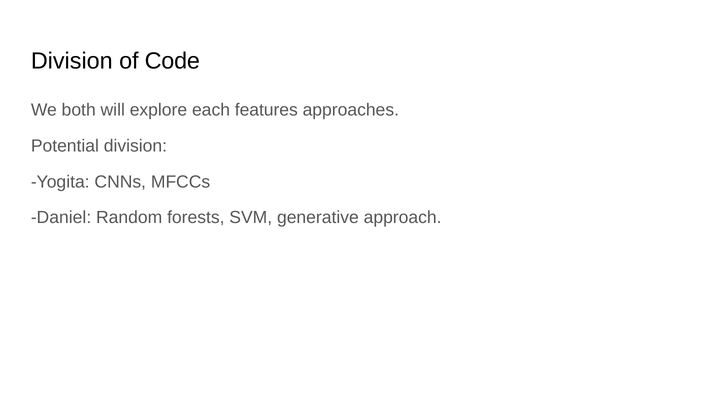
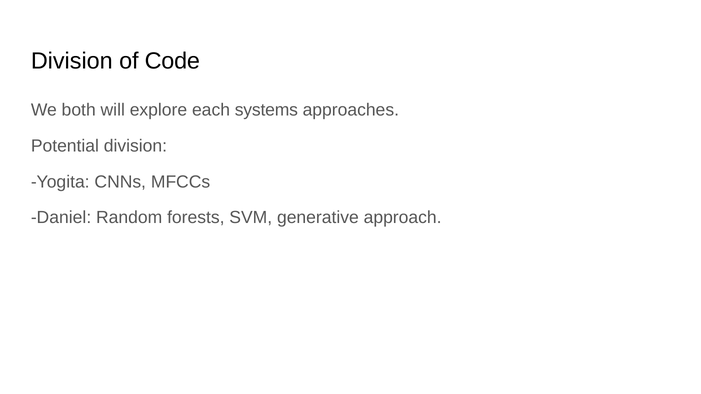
features: features -> systems
